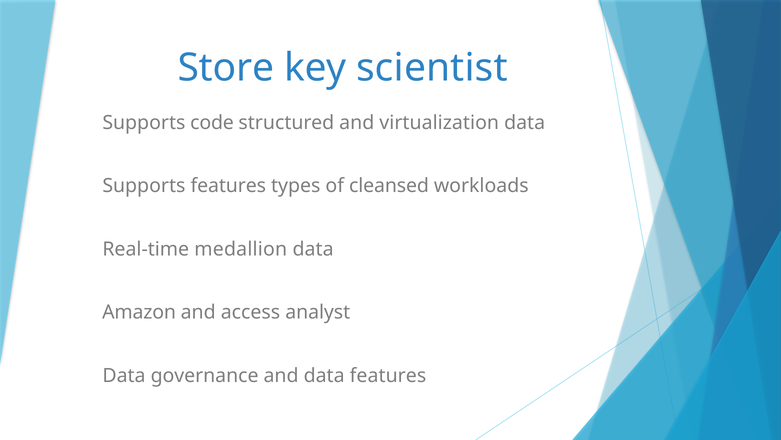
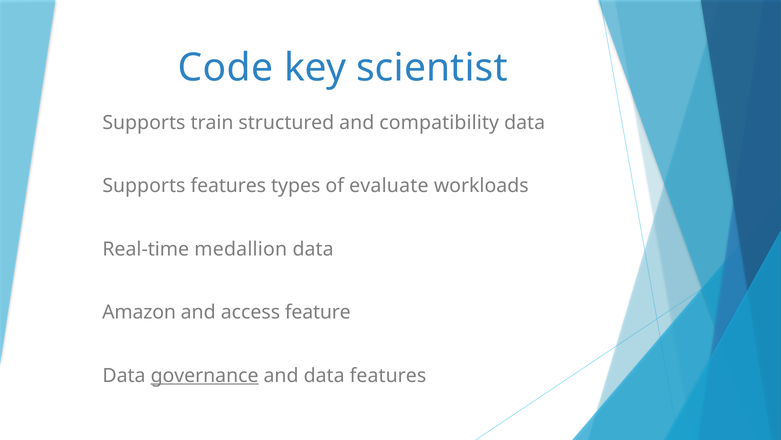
Store: Store -> Code
code: code -> train
virtualization: virtualization -> compatibility
cleansed: cleansed -> evaluate
analyst: analyst -> feature
governance underline: none -> present
